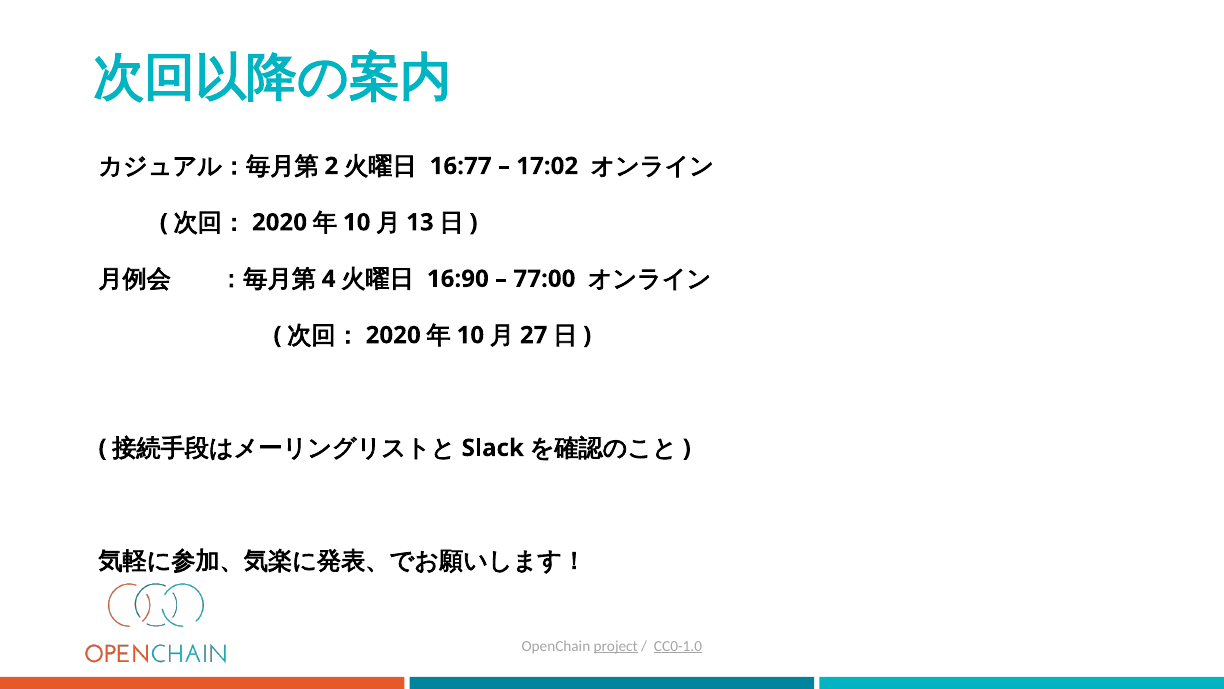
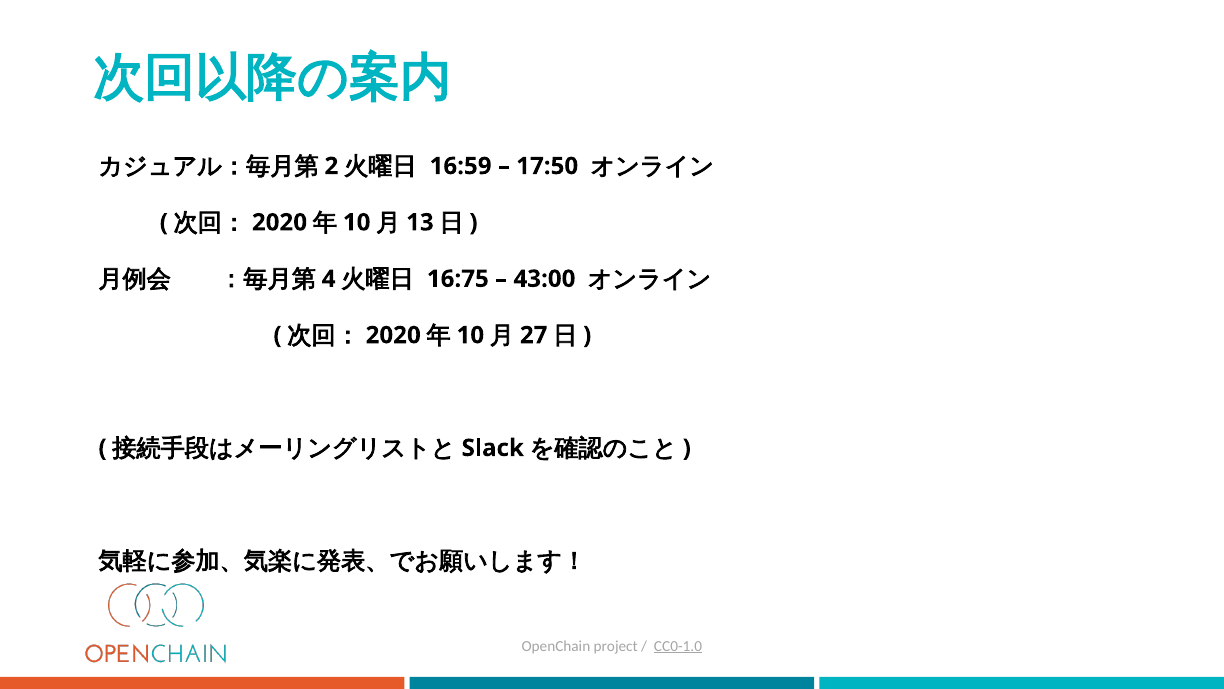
16:77: 16:77 -> 16:59
17:02: 17:02 -> 17:50
16:90: 16:90 -> 16:75
77:00: 77:00 -> 43:00
project underline: present -> none
